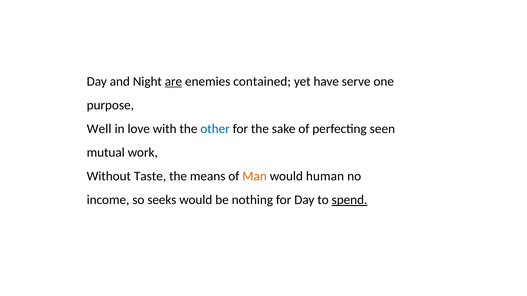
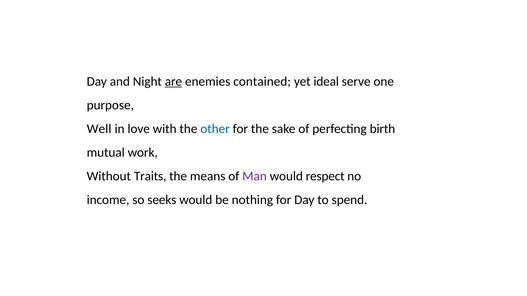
have: have -> ideal
seen: seen -> birth
Taste: Taste -> Traits
Man colour: orange -> purple
human: human -> respect
spend underline: present -> none
